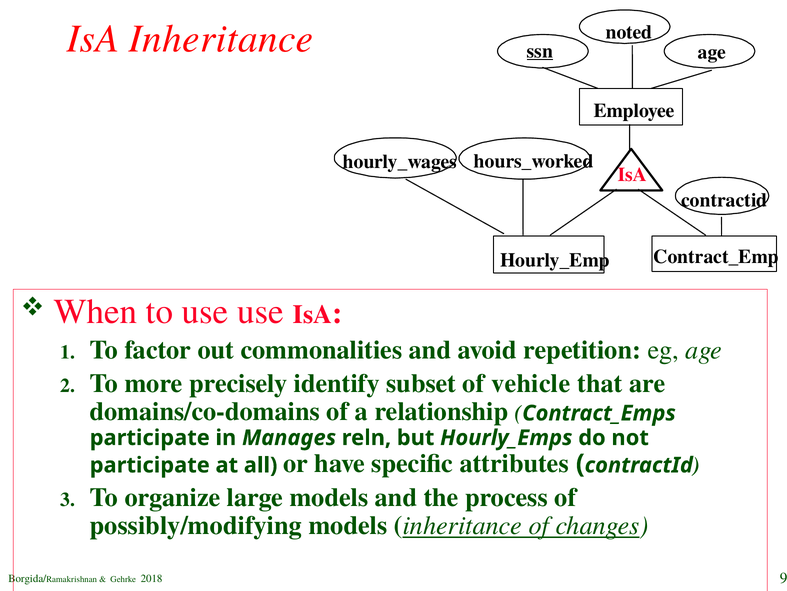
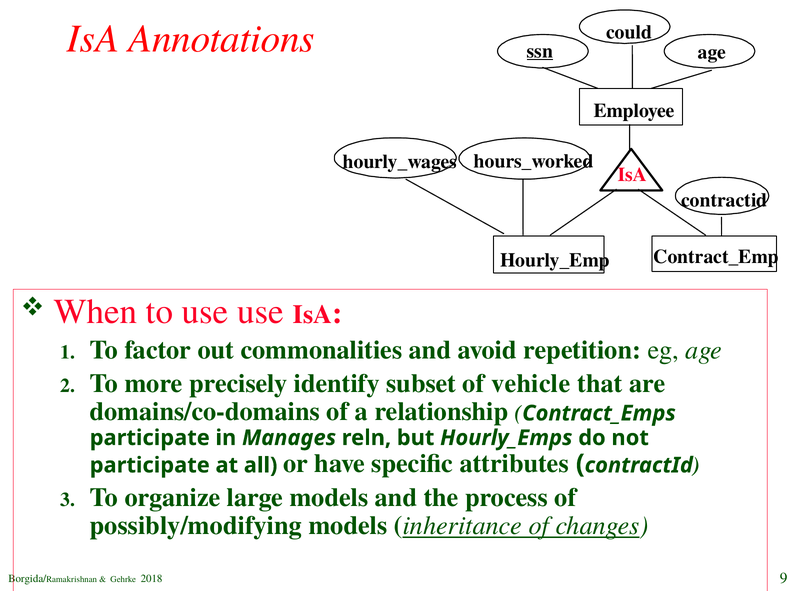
IsA Inheritance: Inheritance -> Annotations
noted: noted -> could
